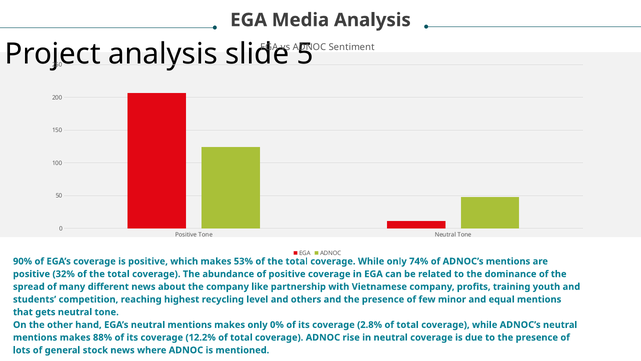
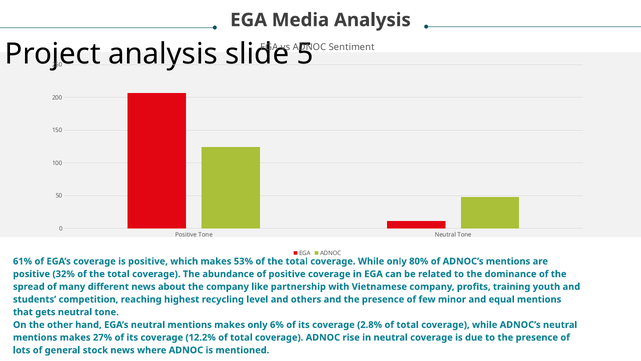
90%: 90% -> 61%
74%: 74% -> 80%
0%: 0% -> 6%
88%: 88% -> 27%
